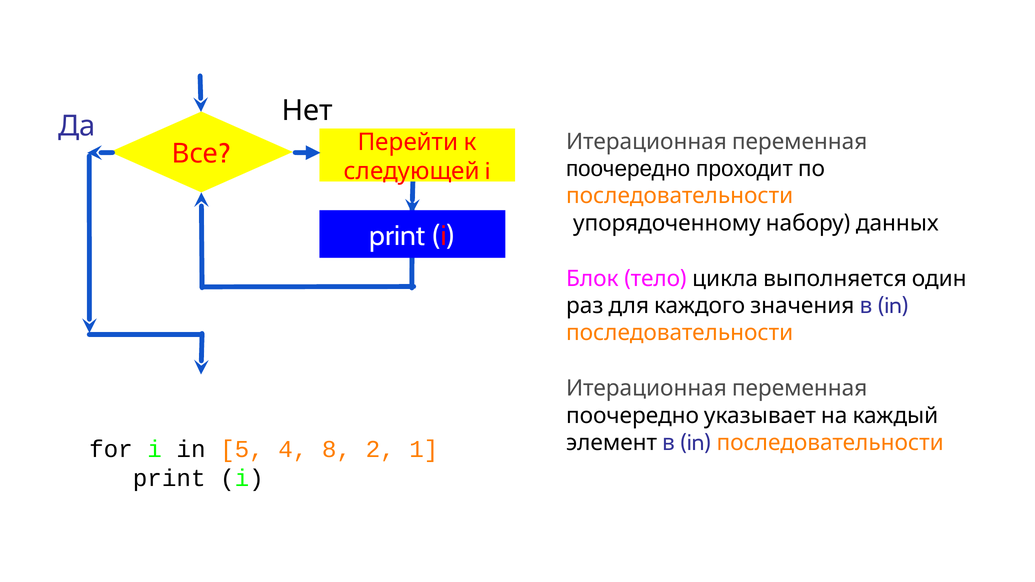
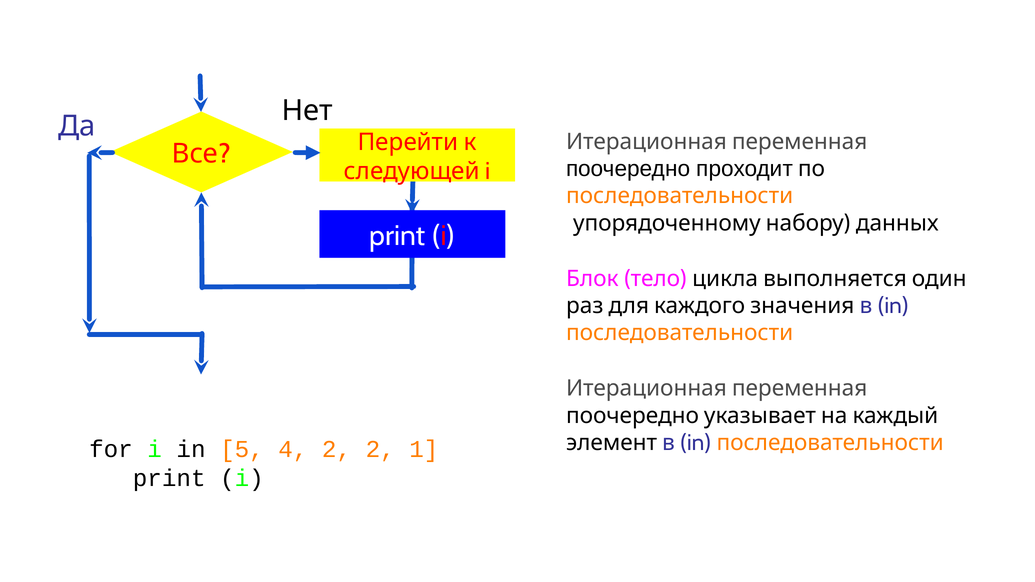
4 8: 8 -> 2
